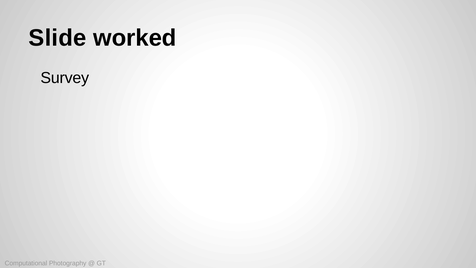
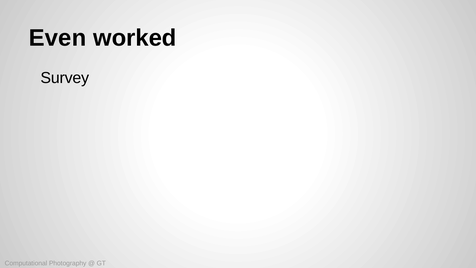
Slide: Slide -> Even
